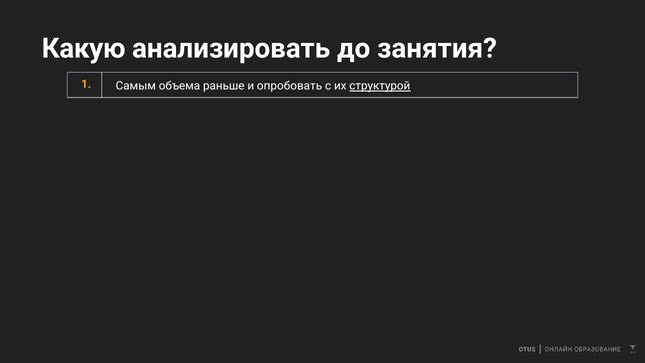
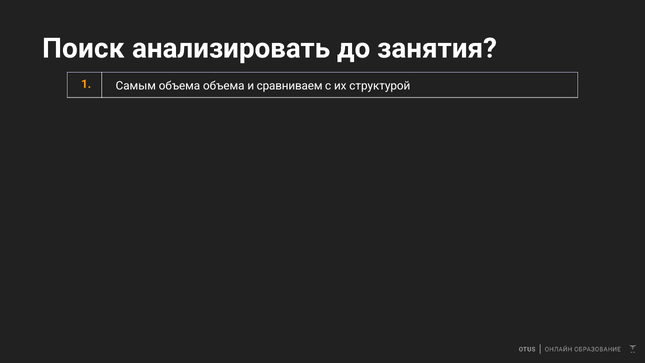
Какую: Какую -> Поиск
объема раньше: раньше -> объема
опробовать: опробовать -> сравниваем
структурой underline: present -> none
